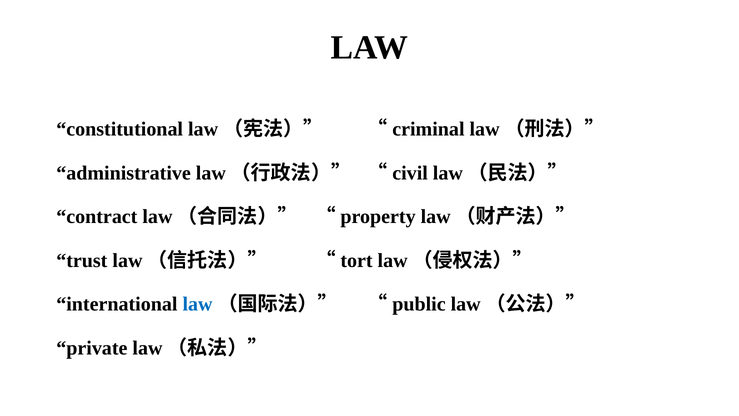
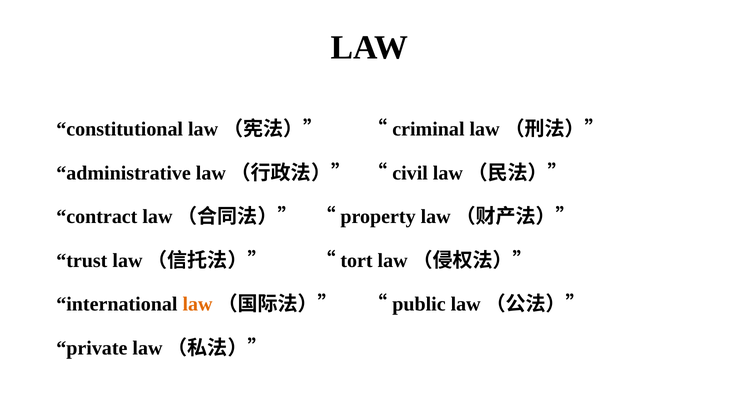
law at (198, 304) colour: blue -> orange
